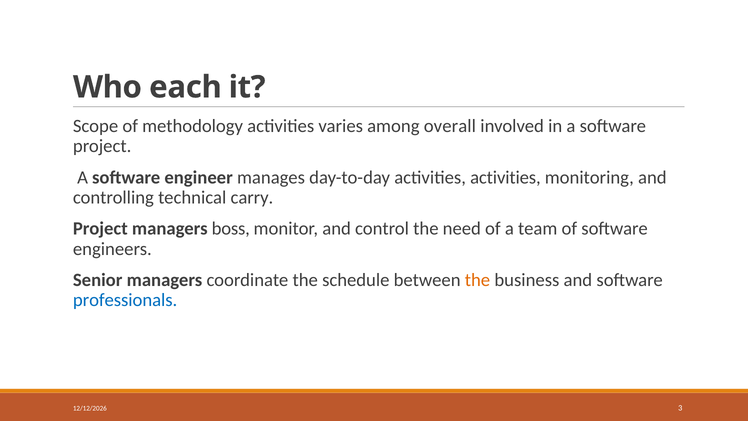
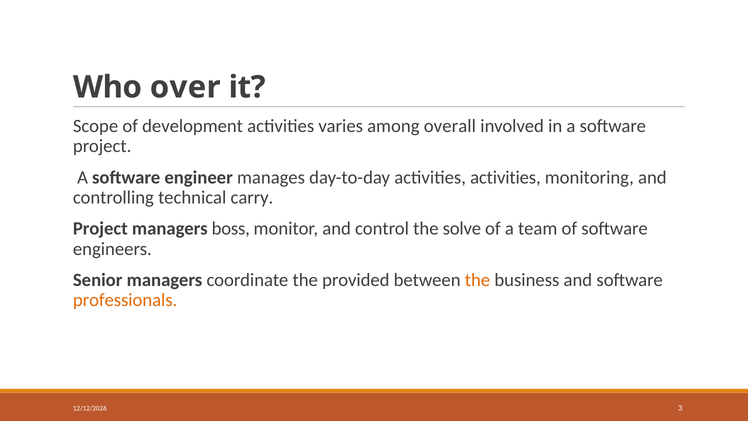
each: each -> over
methodology: methodology -> development
need: need -> solve
schedule: schedule -> provided
professionals colour: blue -> orange
